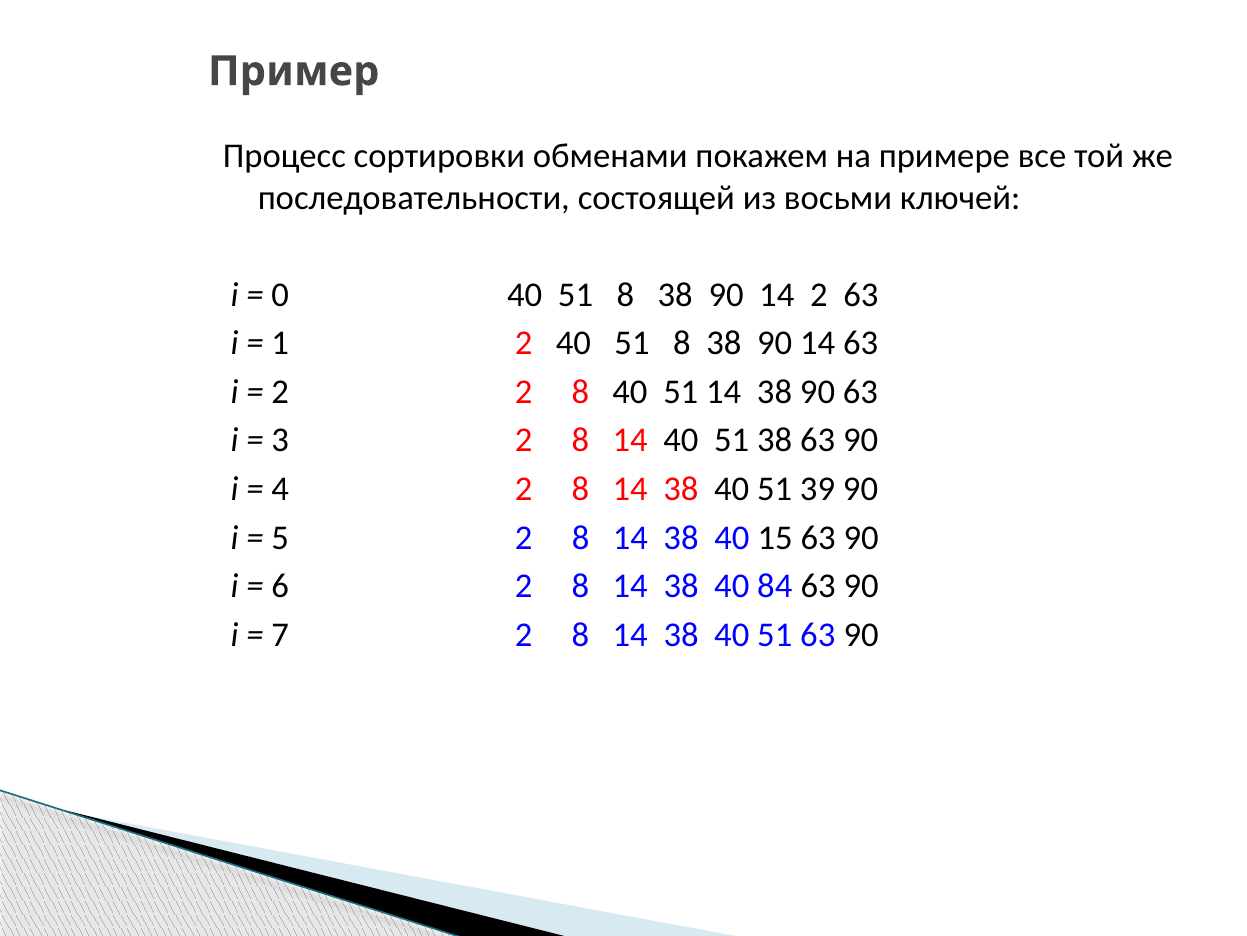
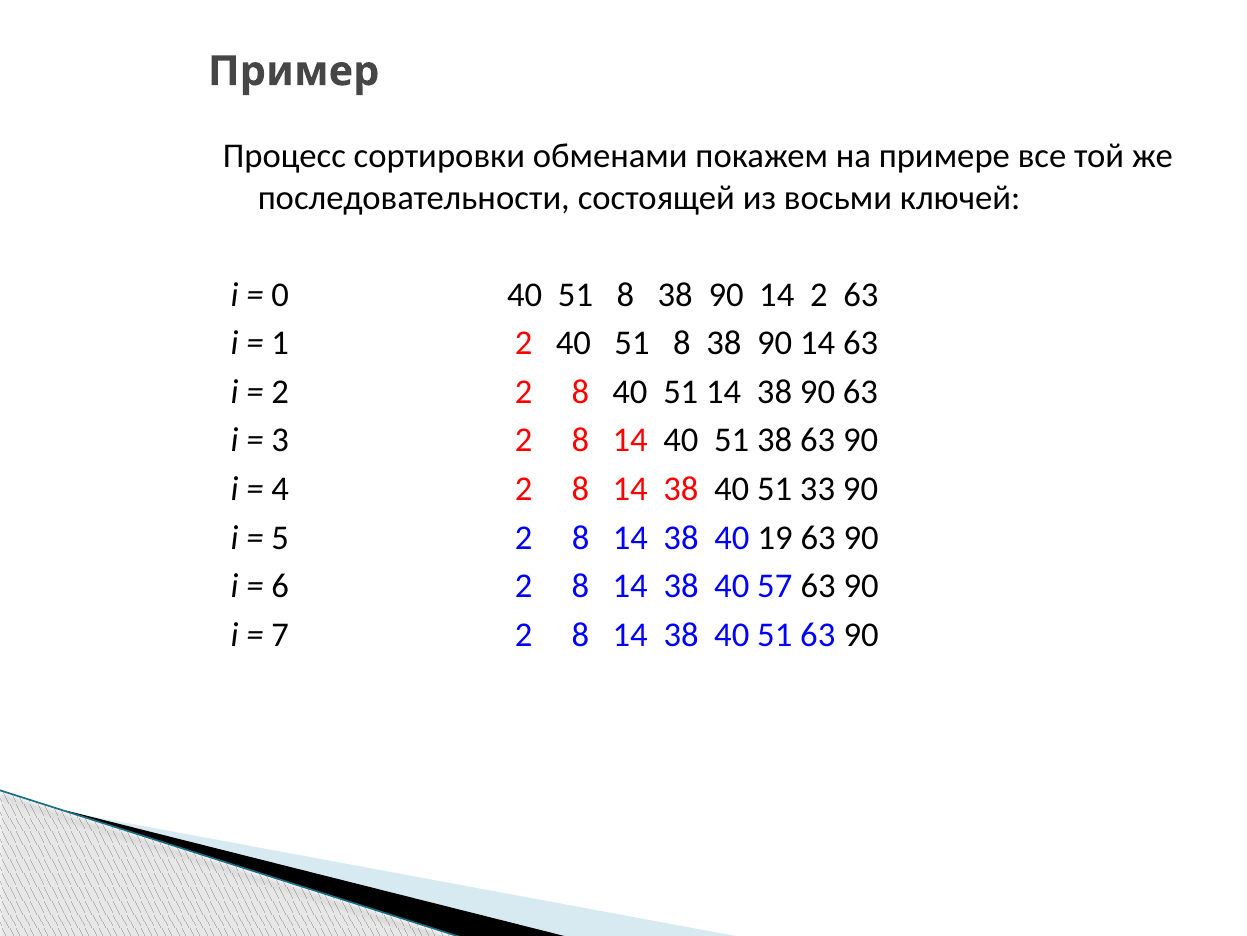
39: 39 -> 33
15: 15 -> 19
84: 84 -> 57
